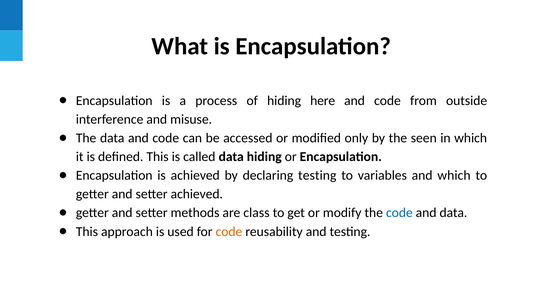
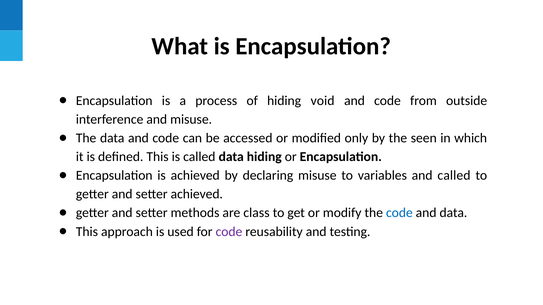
here: here -> void
declaring testing: testing -> misuse
and which: which -> called
code at (229, 232) colour: orange -> purple
